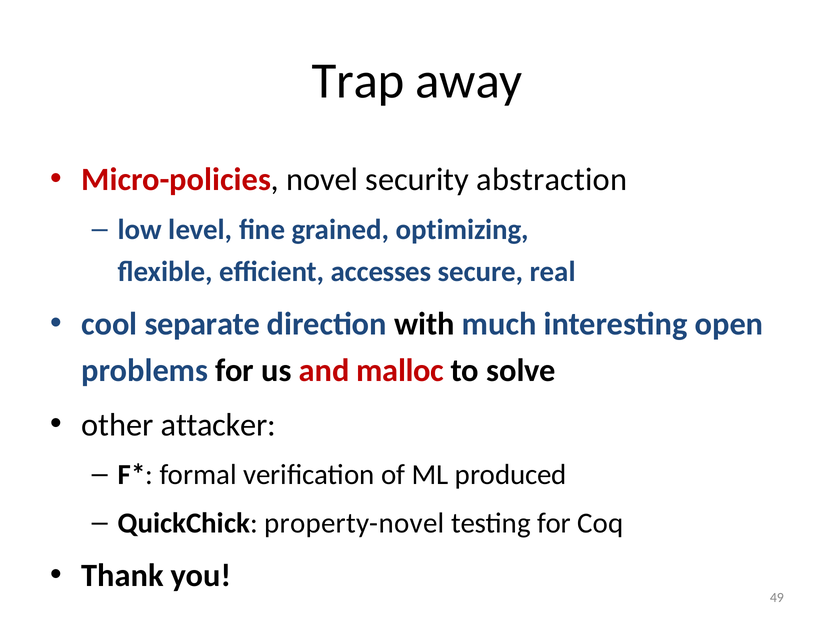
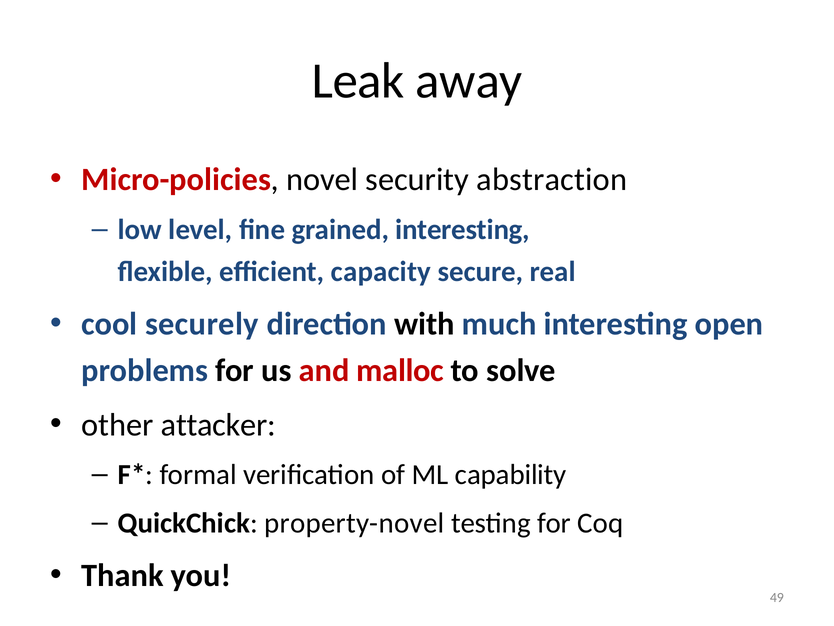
Trap: Trap -> Leak
grained optimizing: optimizing -> interesting
accesses: accesses -> capacity
separate: separate -> securely
produced: produced -> capability
